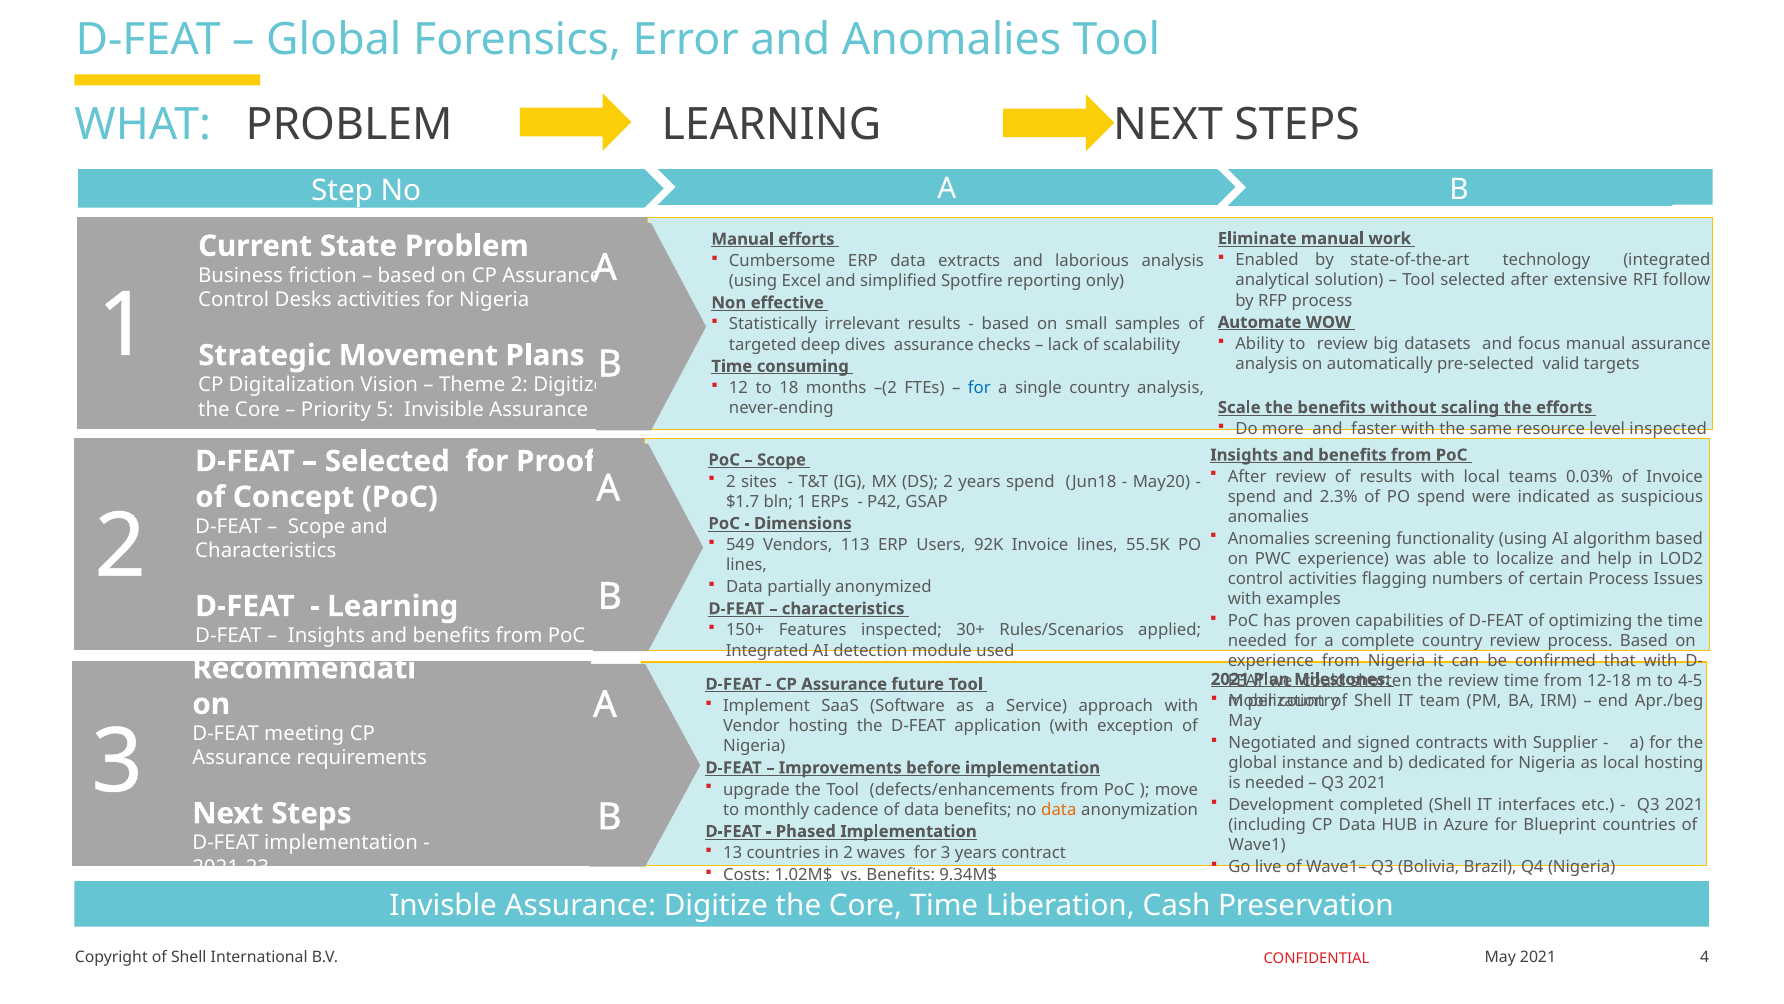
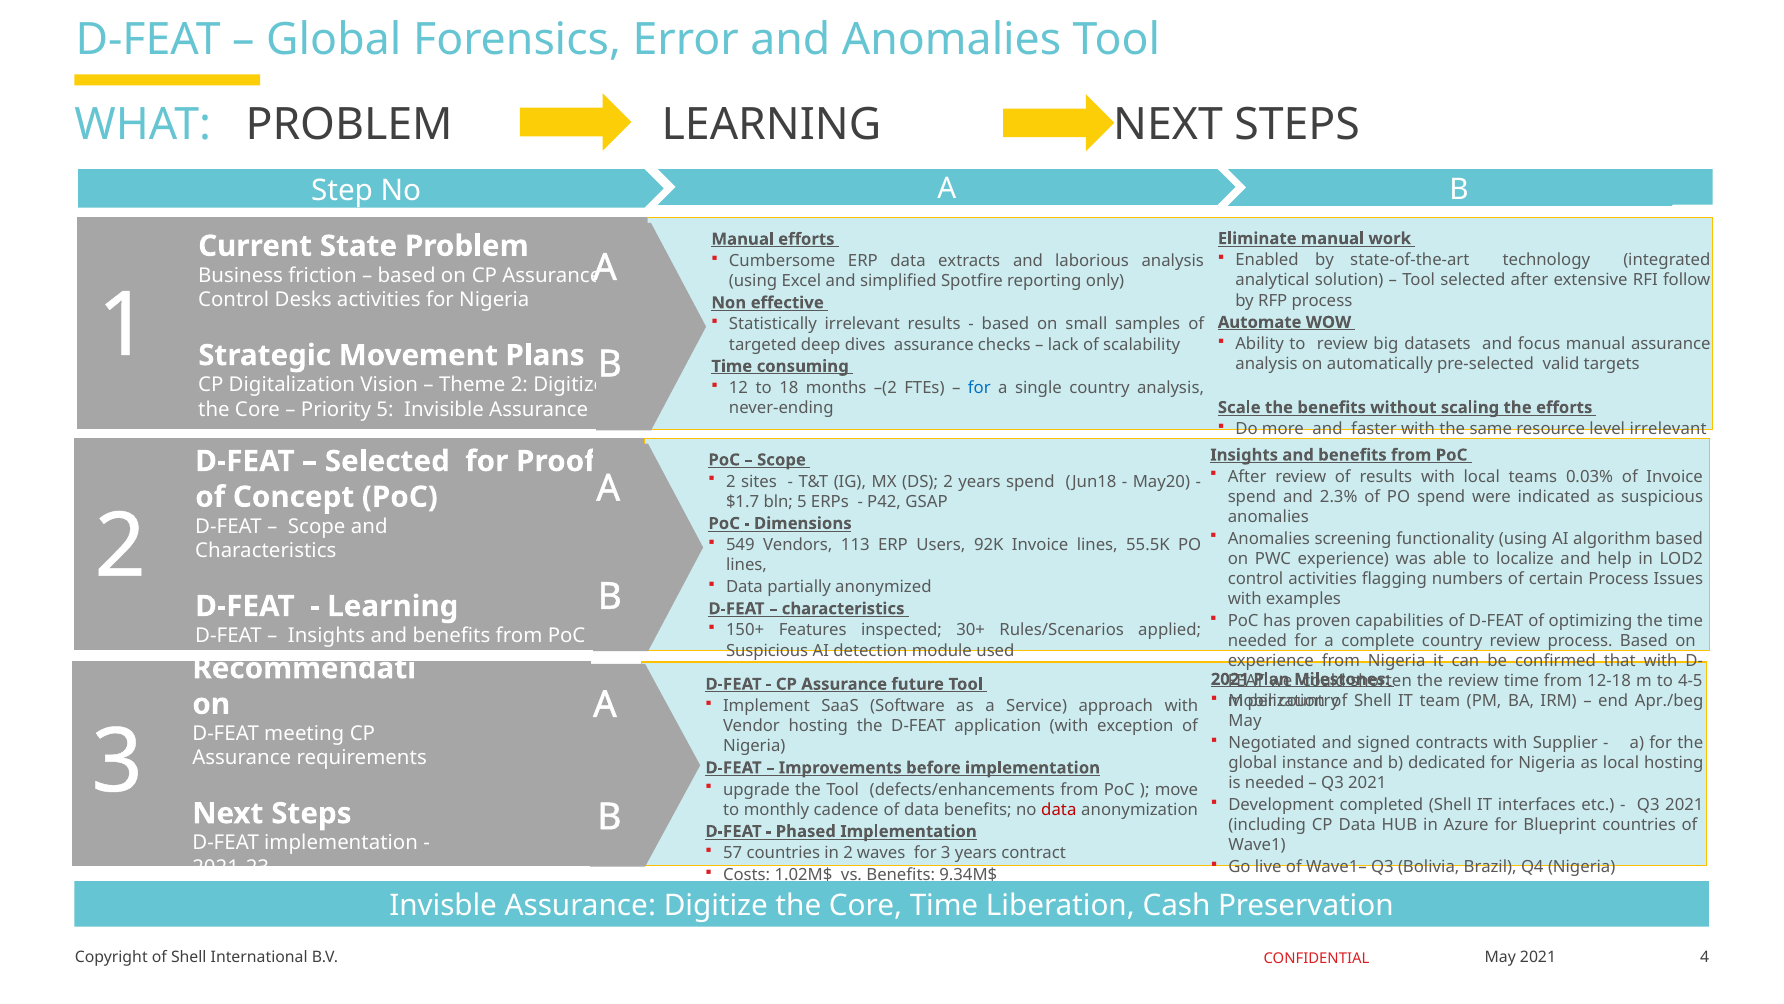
level inspected: inspected -> irrelevant
bln 1: 1 -> 5
Integrated at (767, 650): Integrated -> Suspicious
data at (1059, 809) colour: orange -> red
13: 13 -> 57
